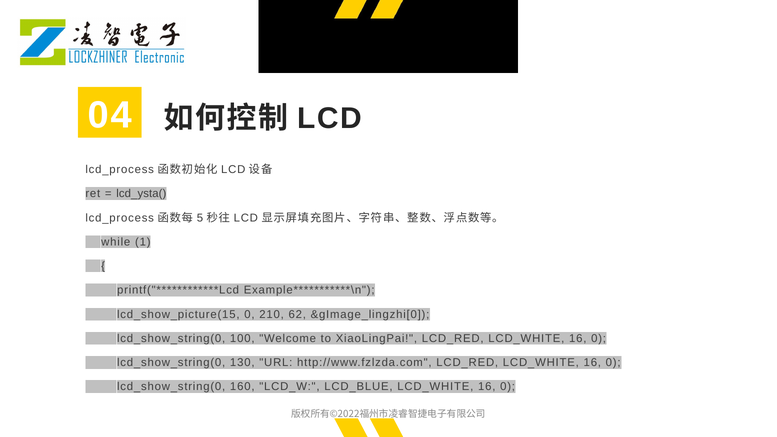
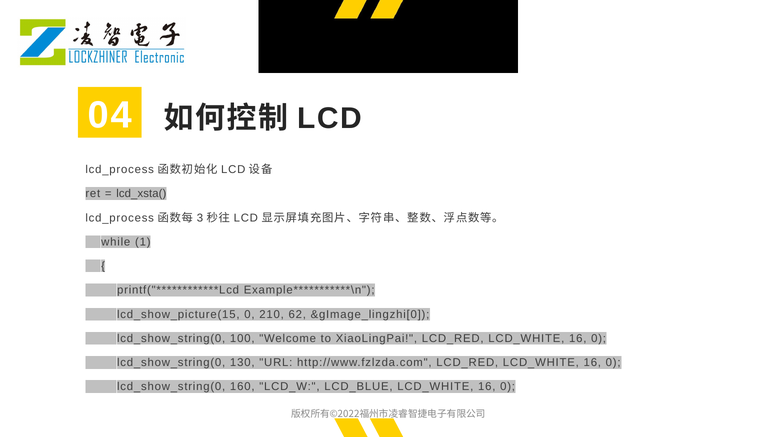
lcd_ysta(: lcd_ysta( -> lcd_xsta(
5: 5 -> 3
